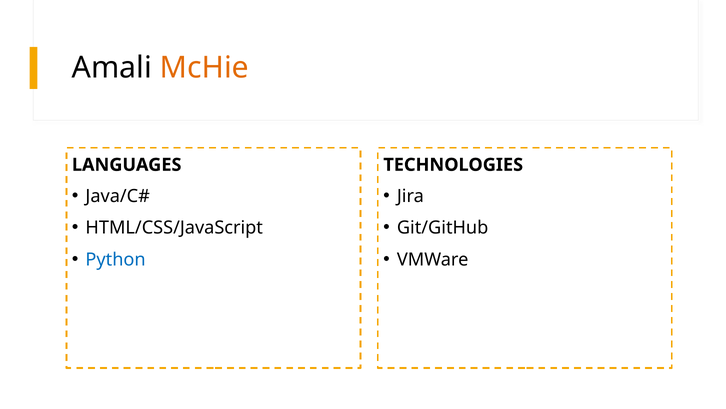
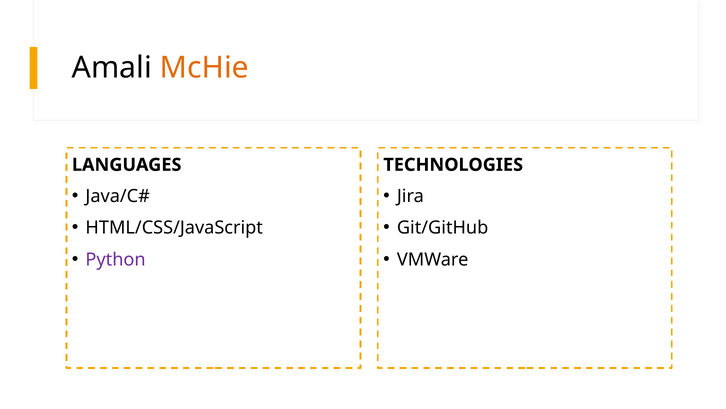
Python colour: blue -> purple
